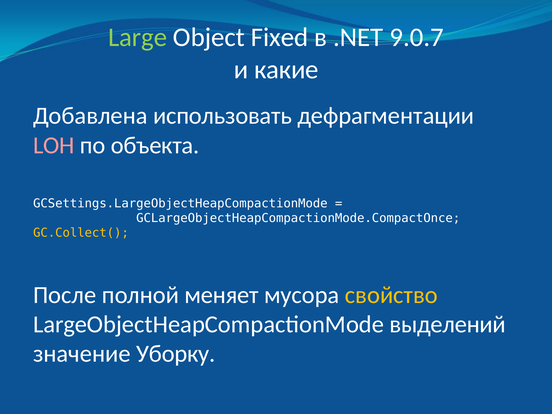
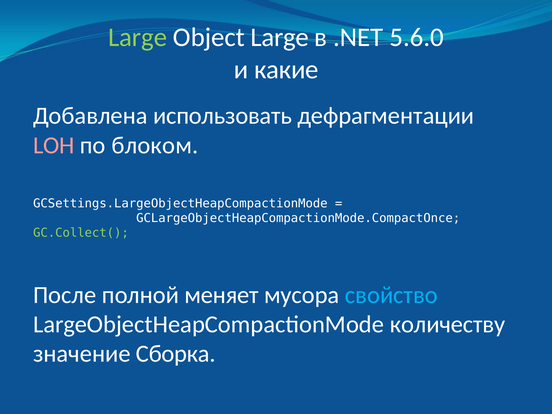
Object Fixed: Fixed -> Large
9.0.7: 9.0.7 -> 5.6.0
объекта: объекта -> блоком
GC.Collect( colour: yellow -> light green
свойство colour: yellow -> light blue
выделений: выделений -> количеству
Уборку: Уборку -> Сборка
